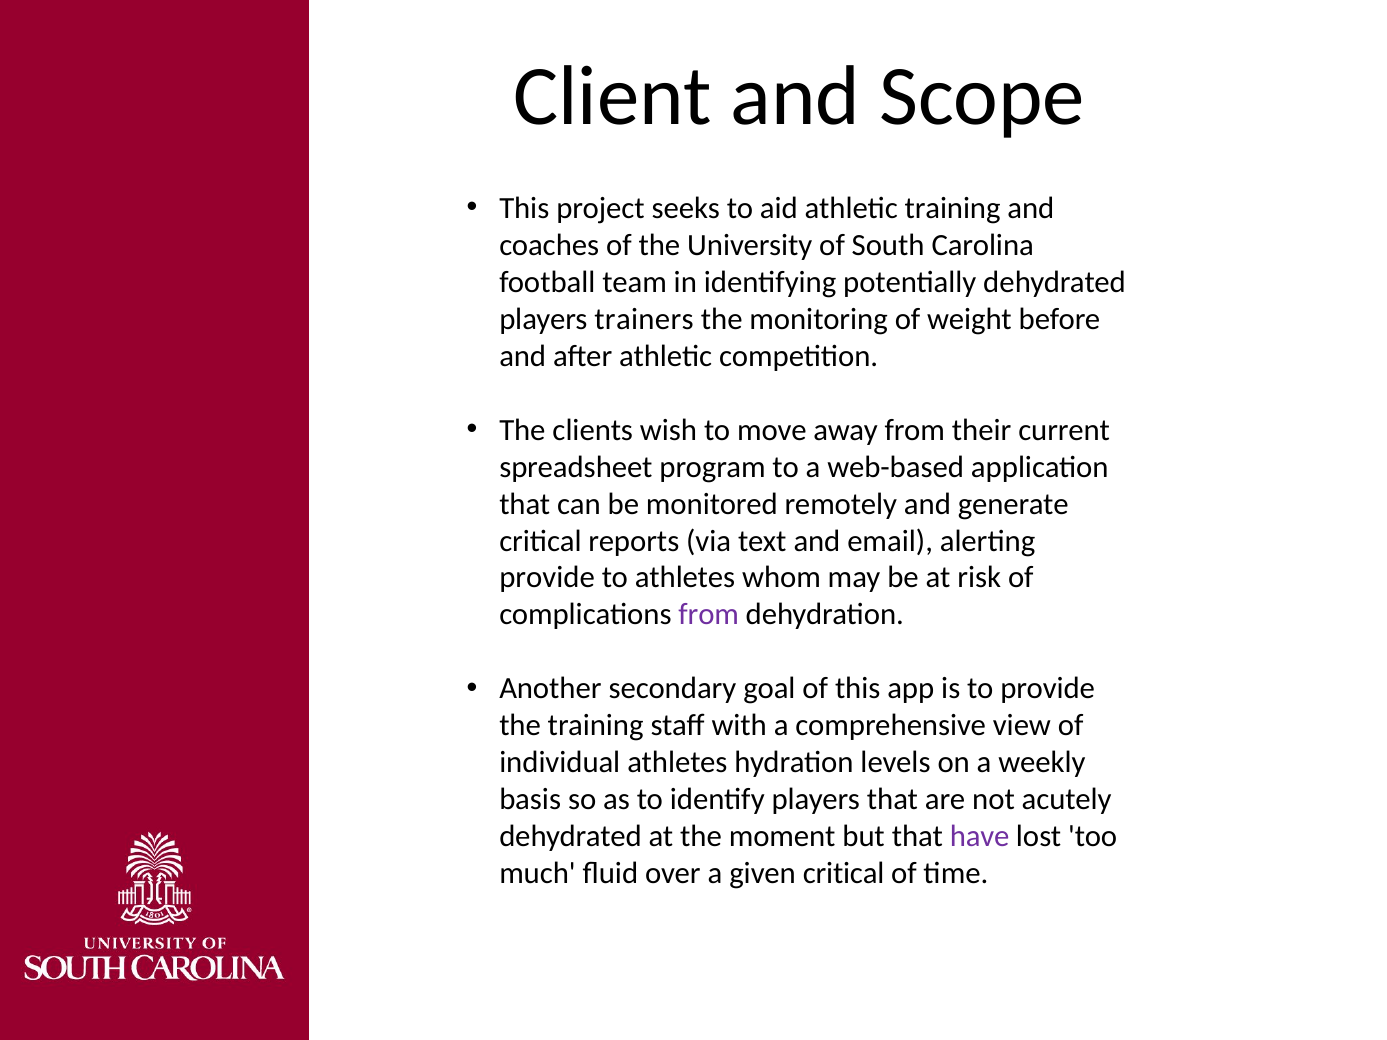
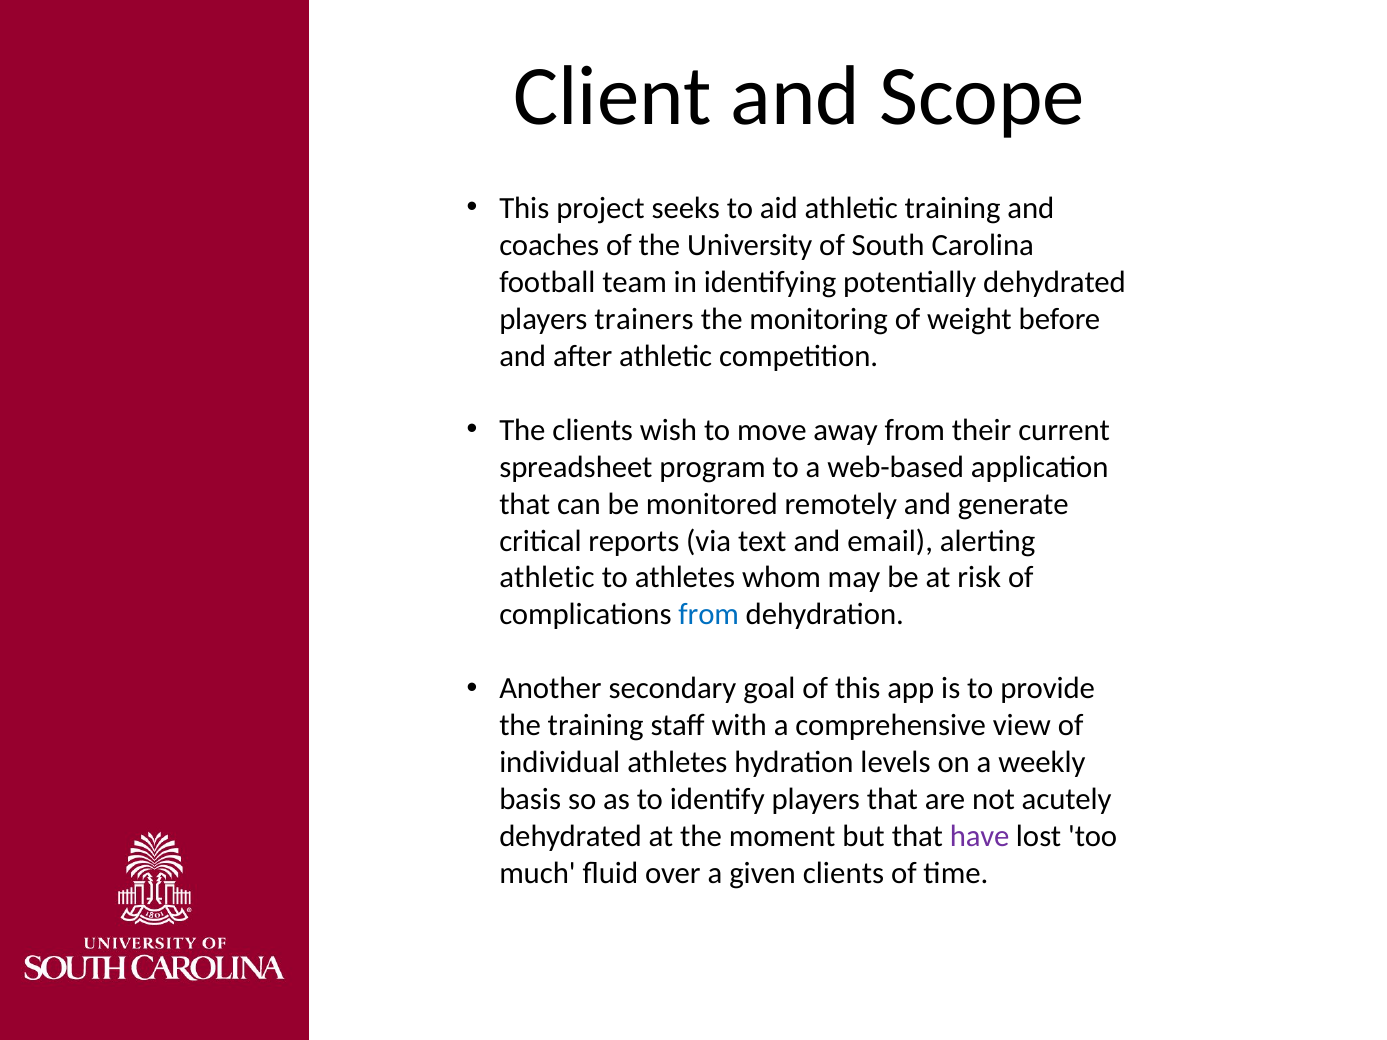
provide at (547, 578): provide -> athletic
from at (709, 615) colour: purple -> blue
given critical: critical -> clients
